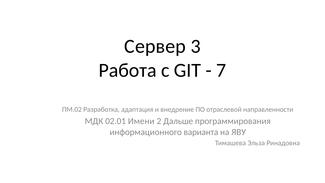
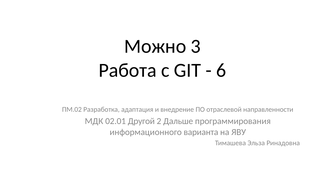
Сервер: Сервер -> Можно
7: 7 -> 6
Имени: Имени -> Другой
